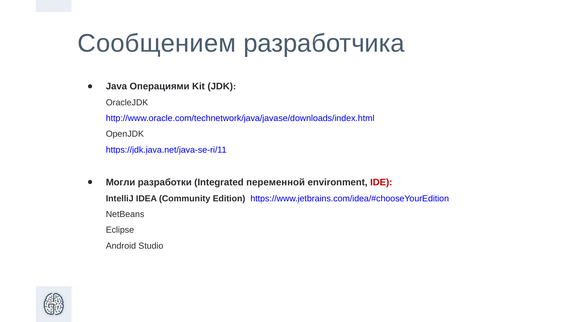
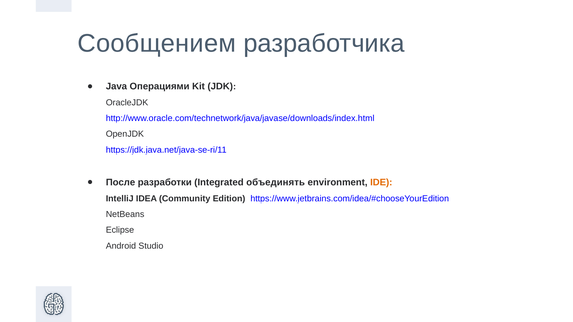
Могли: Могли -> После
переменной: переменной -> объединять
IDE colour: red -> orange
